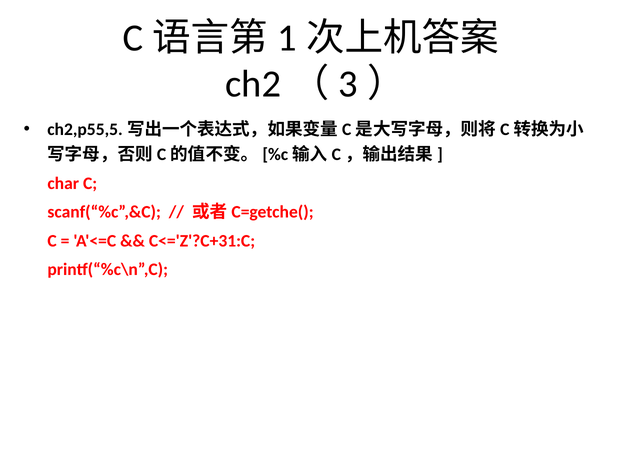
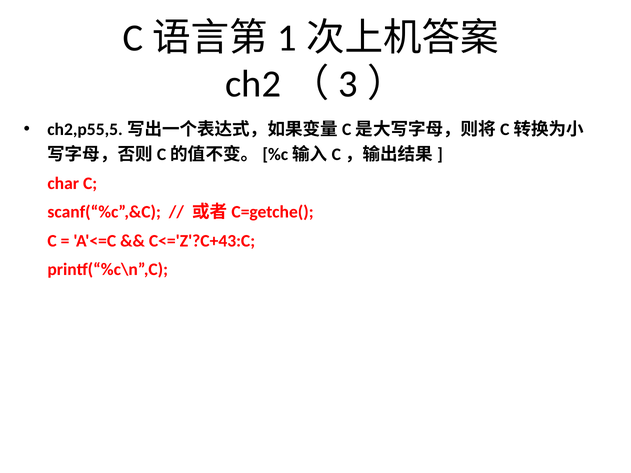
C<='Z'?C+31:C: C<='Z'?C+31:C -> C<='Z'?C+43:C
